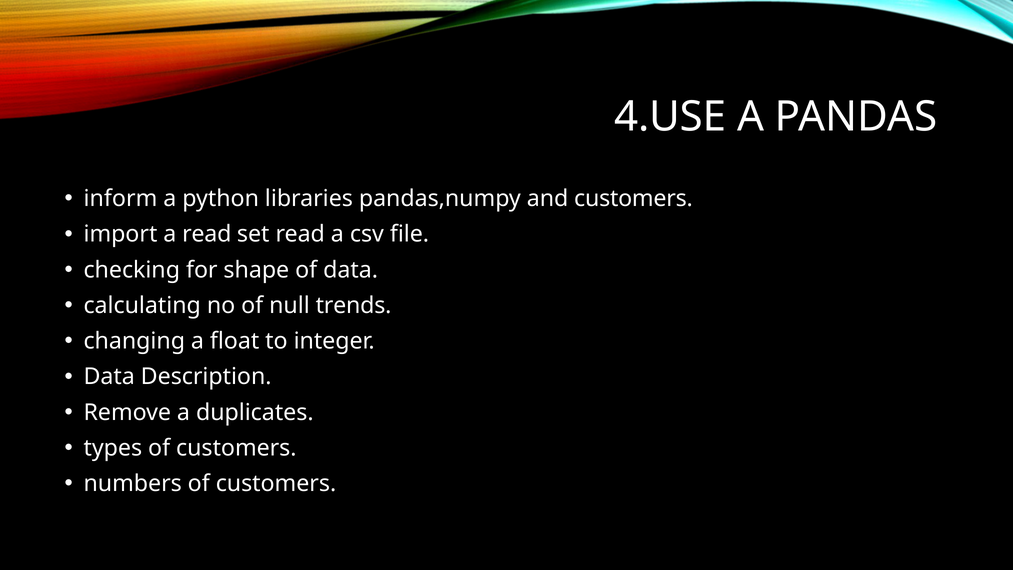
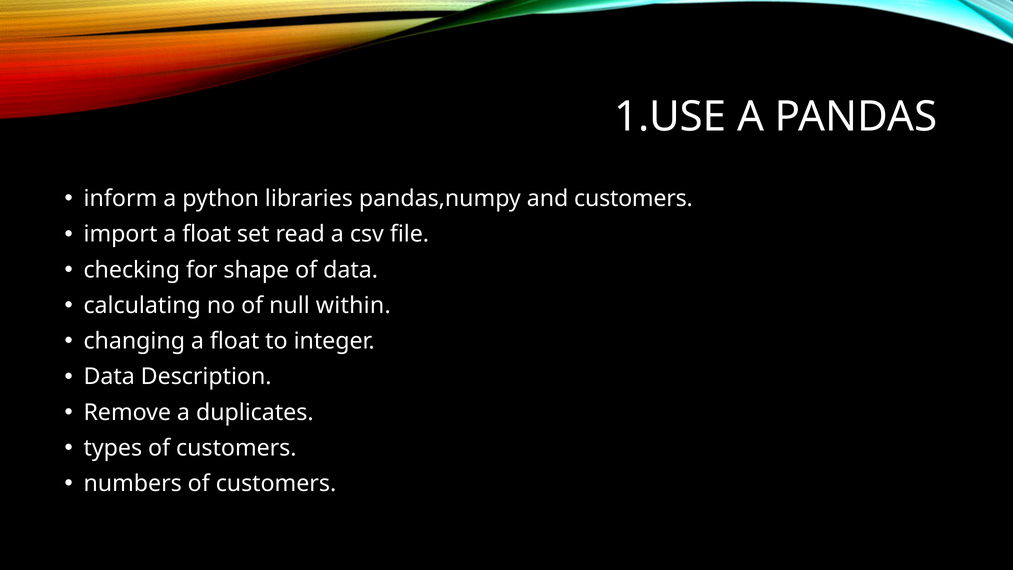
4.USE: 4.USE -> 1.USE
import a read: read -> float
trends: trends -> within
